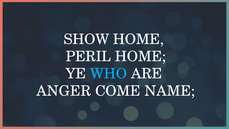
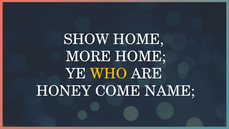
PERIL: PERIL -> MORE
WHO colour: light blue -> yellow
ANGER: ANGER -> HONEY
